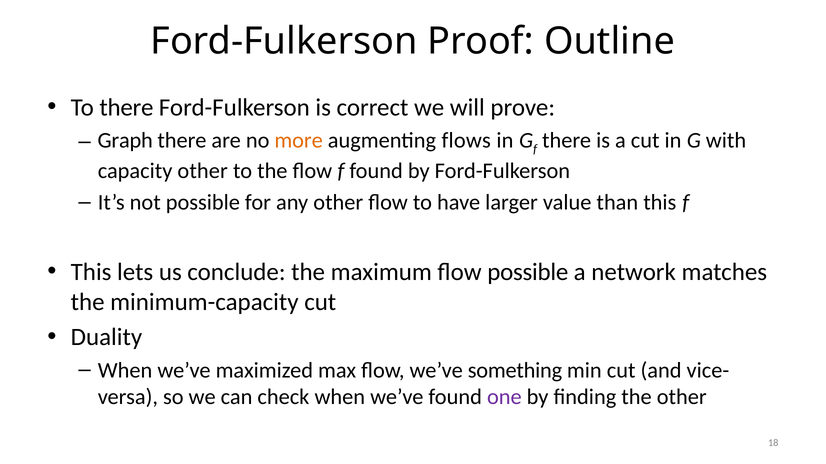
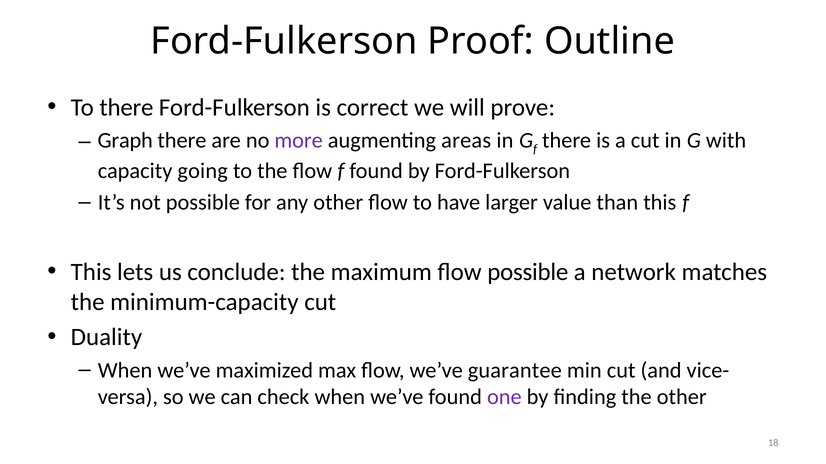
more colour: orange -> purple
flows: flows -> areas
capacity other: other -> going
something: something -> guarantee
